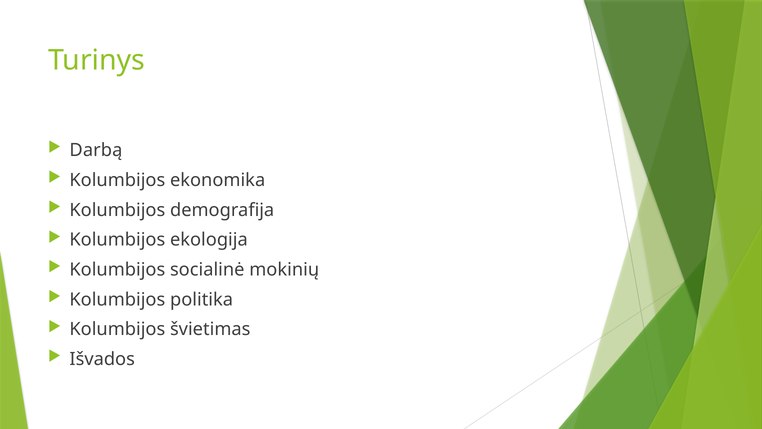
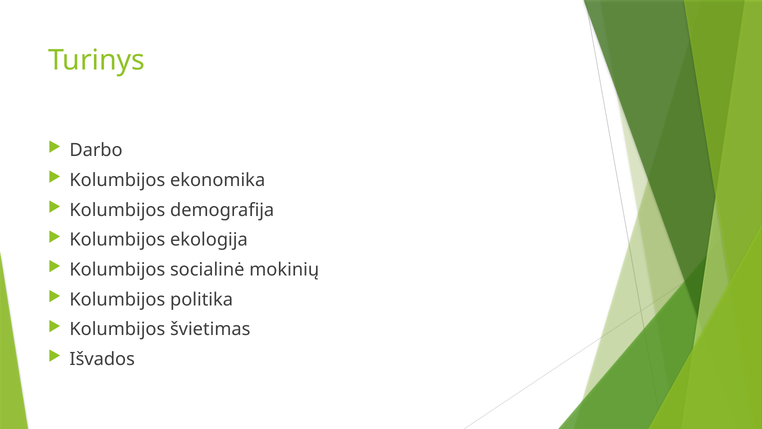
Darbą: Darbą -> Darbo
